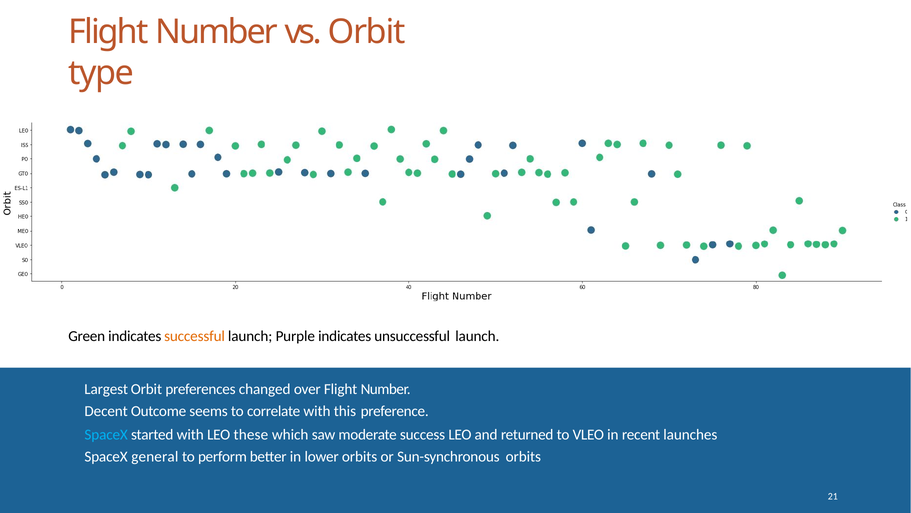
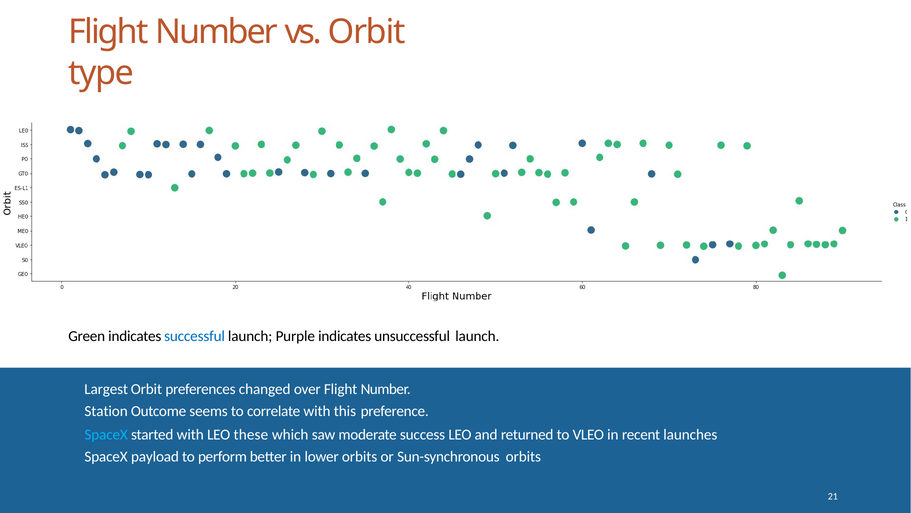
successful colour: orange -> blue
Decent: Decent -> Station
general: general -> payload
